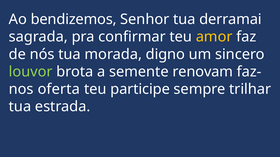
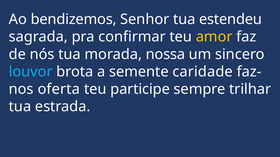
derramai: derramai -> estendeu
digno: digno -> nossa
louvor colour: light green -> light blue
renovam: renovam -> caridade
